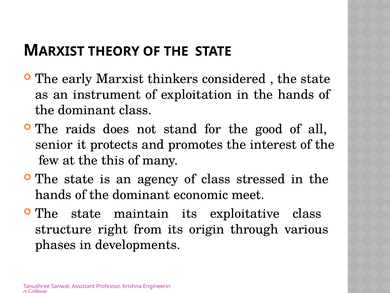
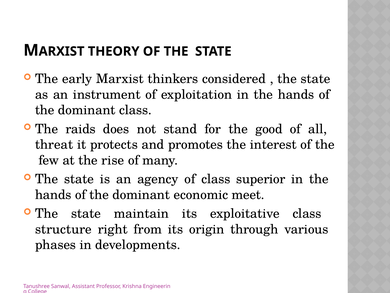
senior: senior -> threat
this: this -> rise
stressed: stressed -> superior
